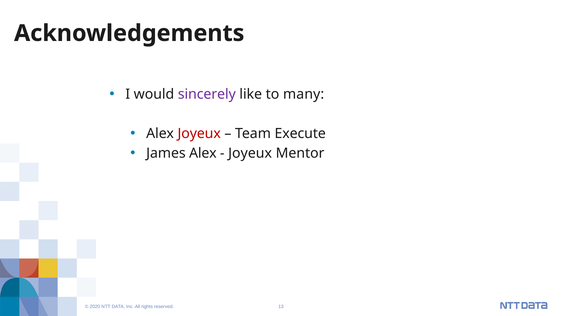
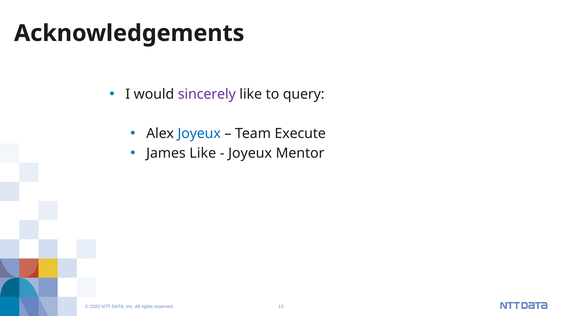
many: many -> query
Joyeux at (199, 134) colour: red -> blue
James Alex: Alex -> Like
